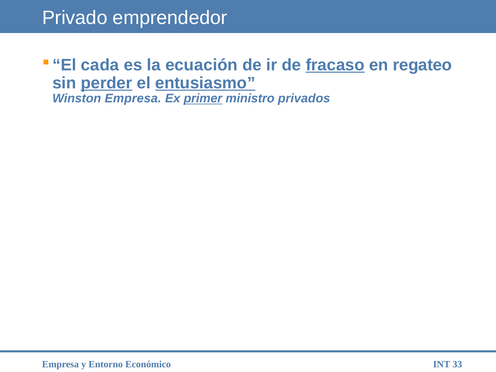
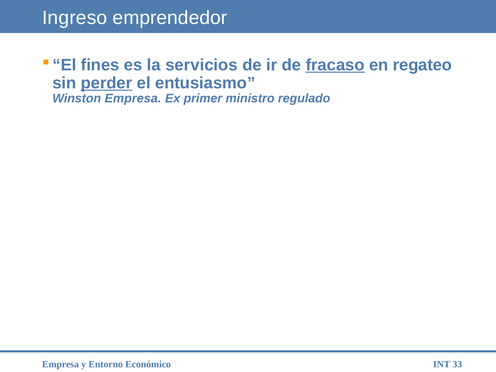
Privado: Privado -> Ingreso
cada: cada -> fines
ecuación: ecuación -> servicios
entusiasmo underline: present -> none
primer underline: present -> none
privados: privados -> regulado
